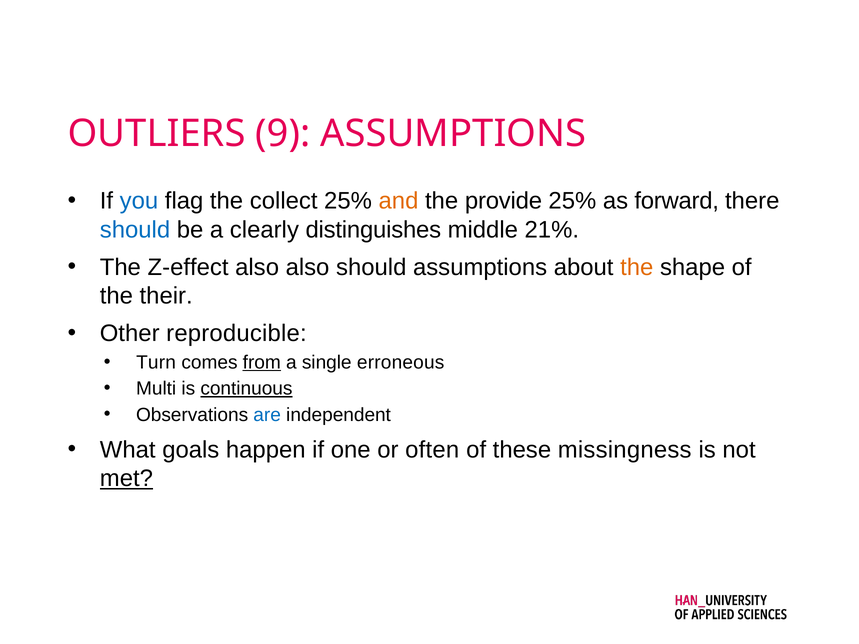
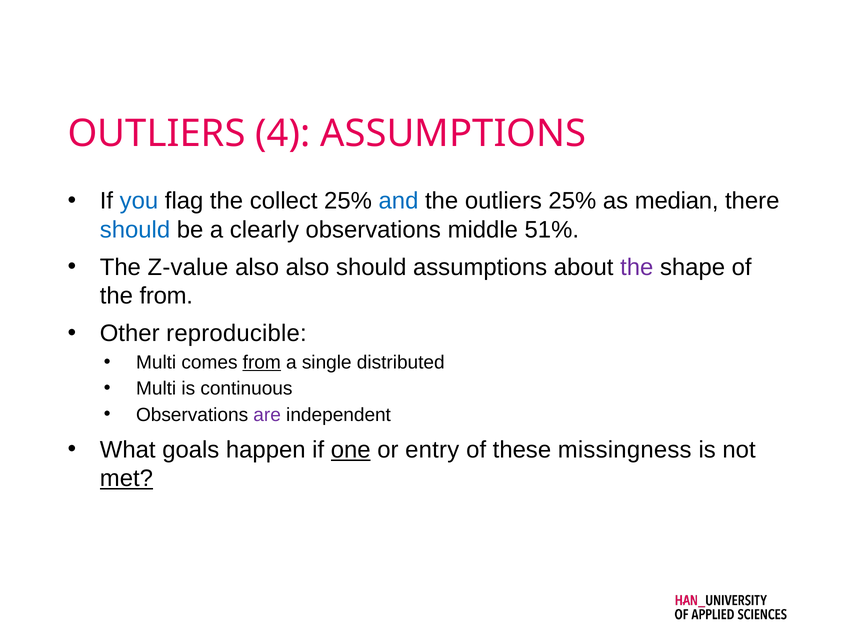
9: 9 -> 4
and colour: orange -> blue
the provide: provide -> outliers
forward: forward -> median
clearly distinguishes: distinguishes -> observations
21%: 21% -> 51%
Z-effect: Z-effect -> Z-value
the at (637, 267) colour: orange -> purple
the their: their -> from
Turn at (156, 362): Turn -> Multi
erroneous: erroneous -> distributed
continuous underline: present -> none
are colour: blue -> purple
one underline: none -> present
often: often -> entry
